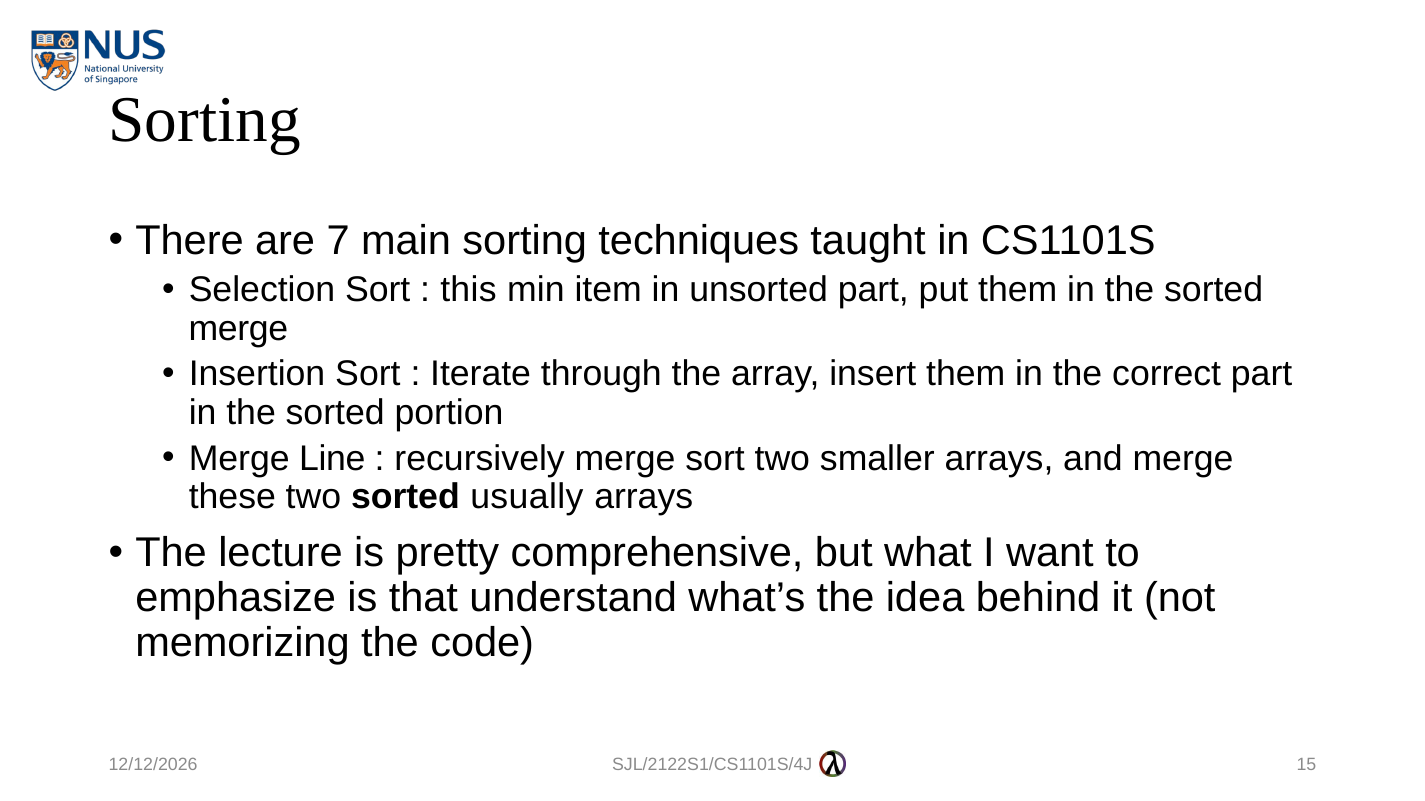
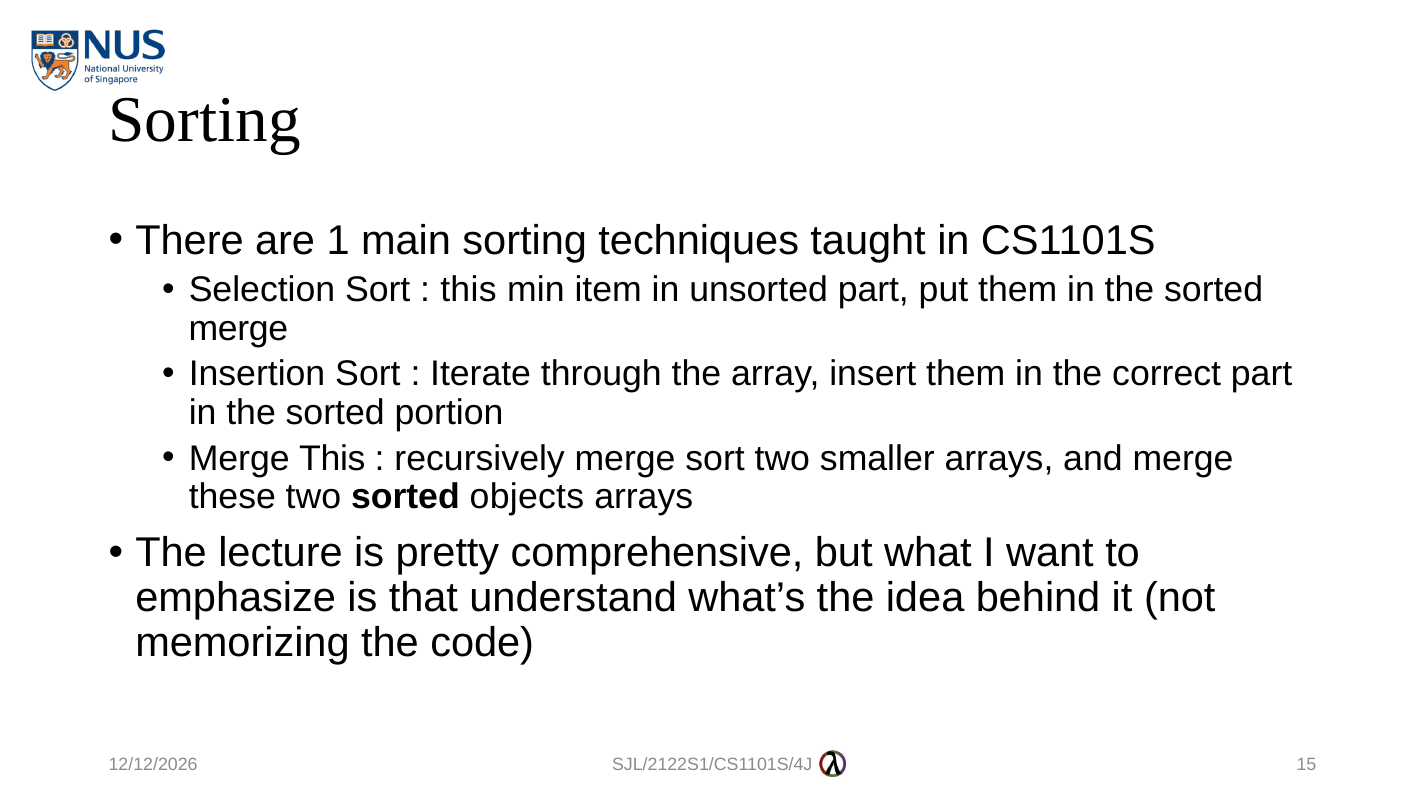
7: 7 -> 1
Merge Line: Line -> This
usually: usually -> objects
